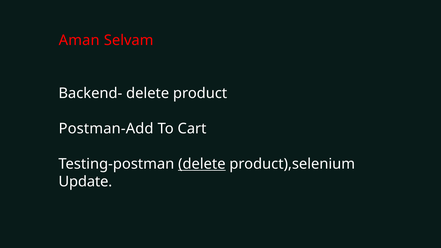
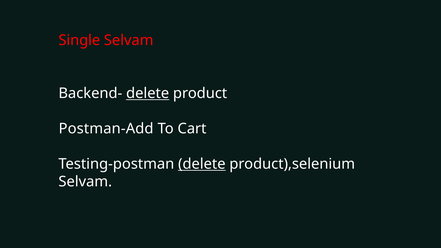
Aman: Aman -> Single
delete at (148, 93) underline: none -> present
Update at (85, 182): Update -> Selvam
